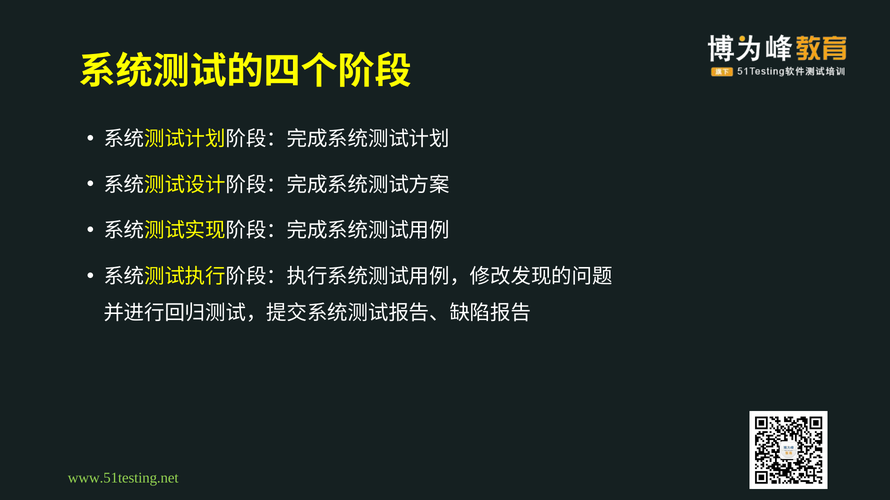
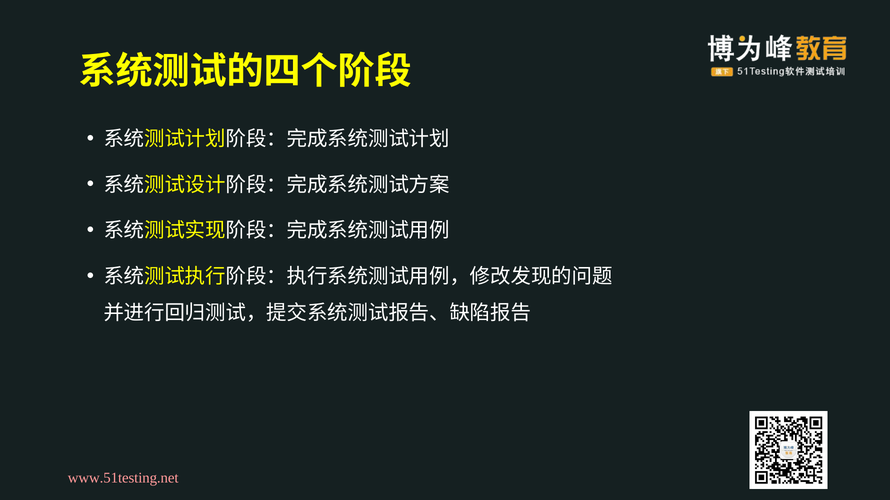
www.51testing.net colour: light green -> pink
